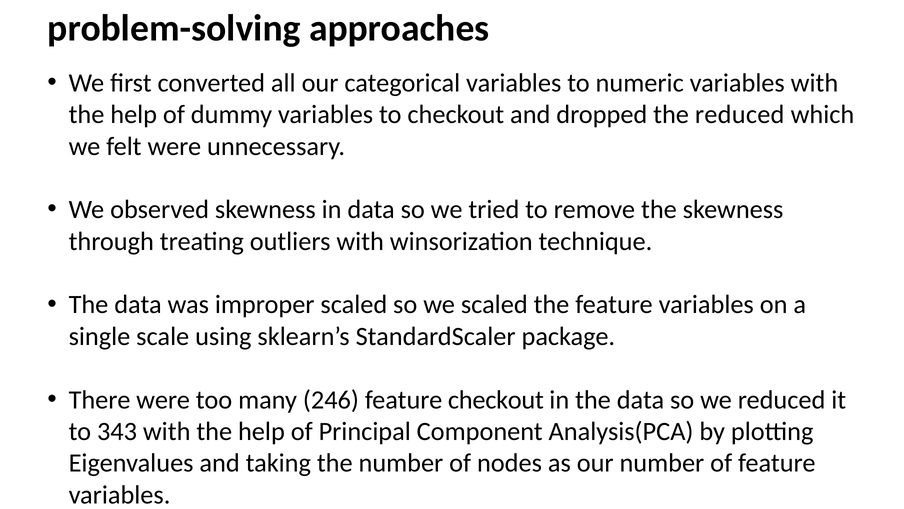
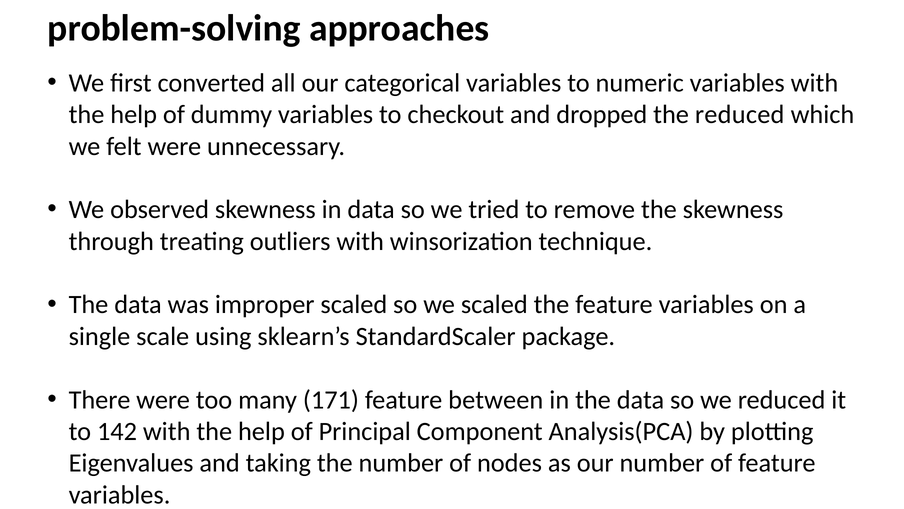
246: 246 -> 171
feature checkout: checkout -> between
343: 343 -> 142
